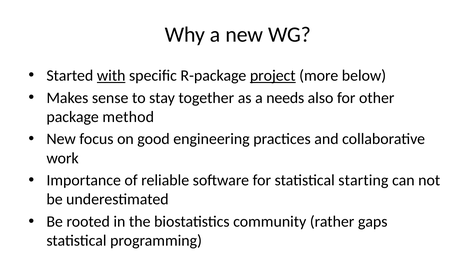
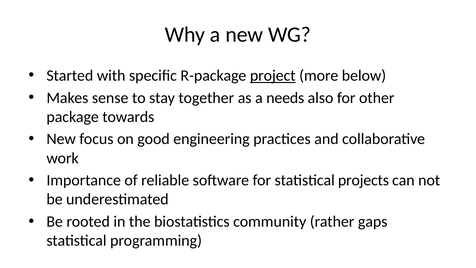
with underline: present -> none
method: method -> towards
starting: starting -> projects
